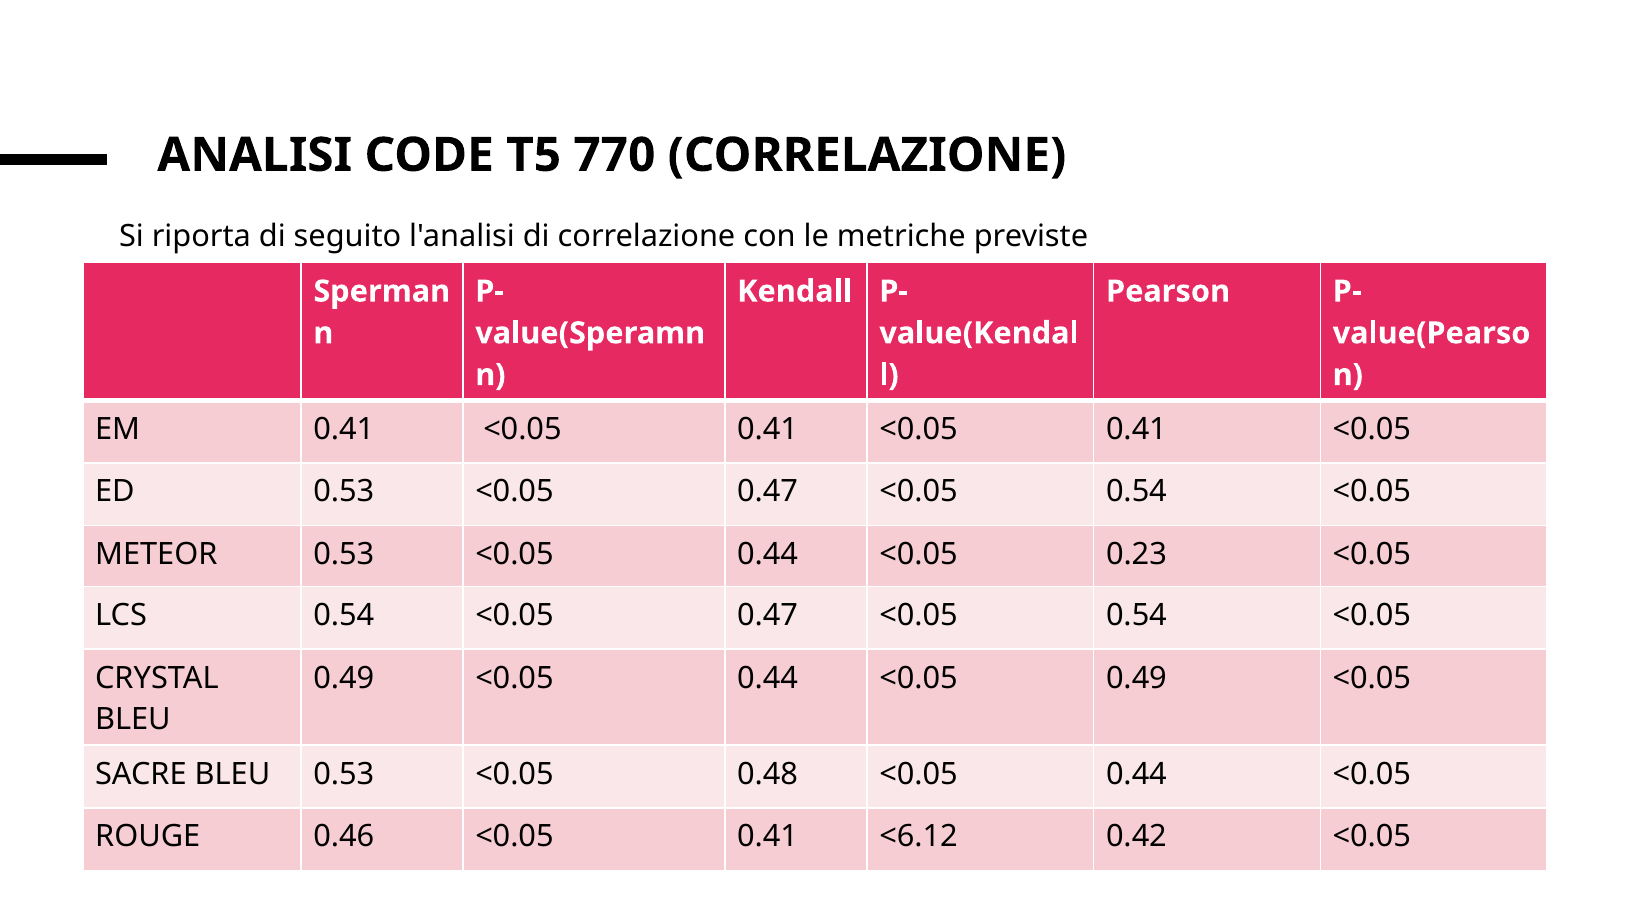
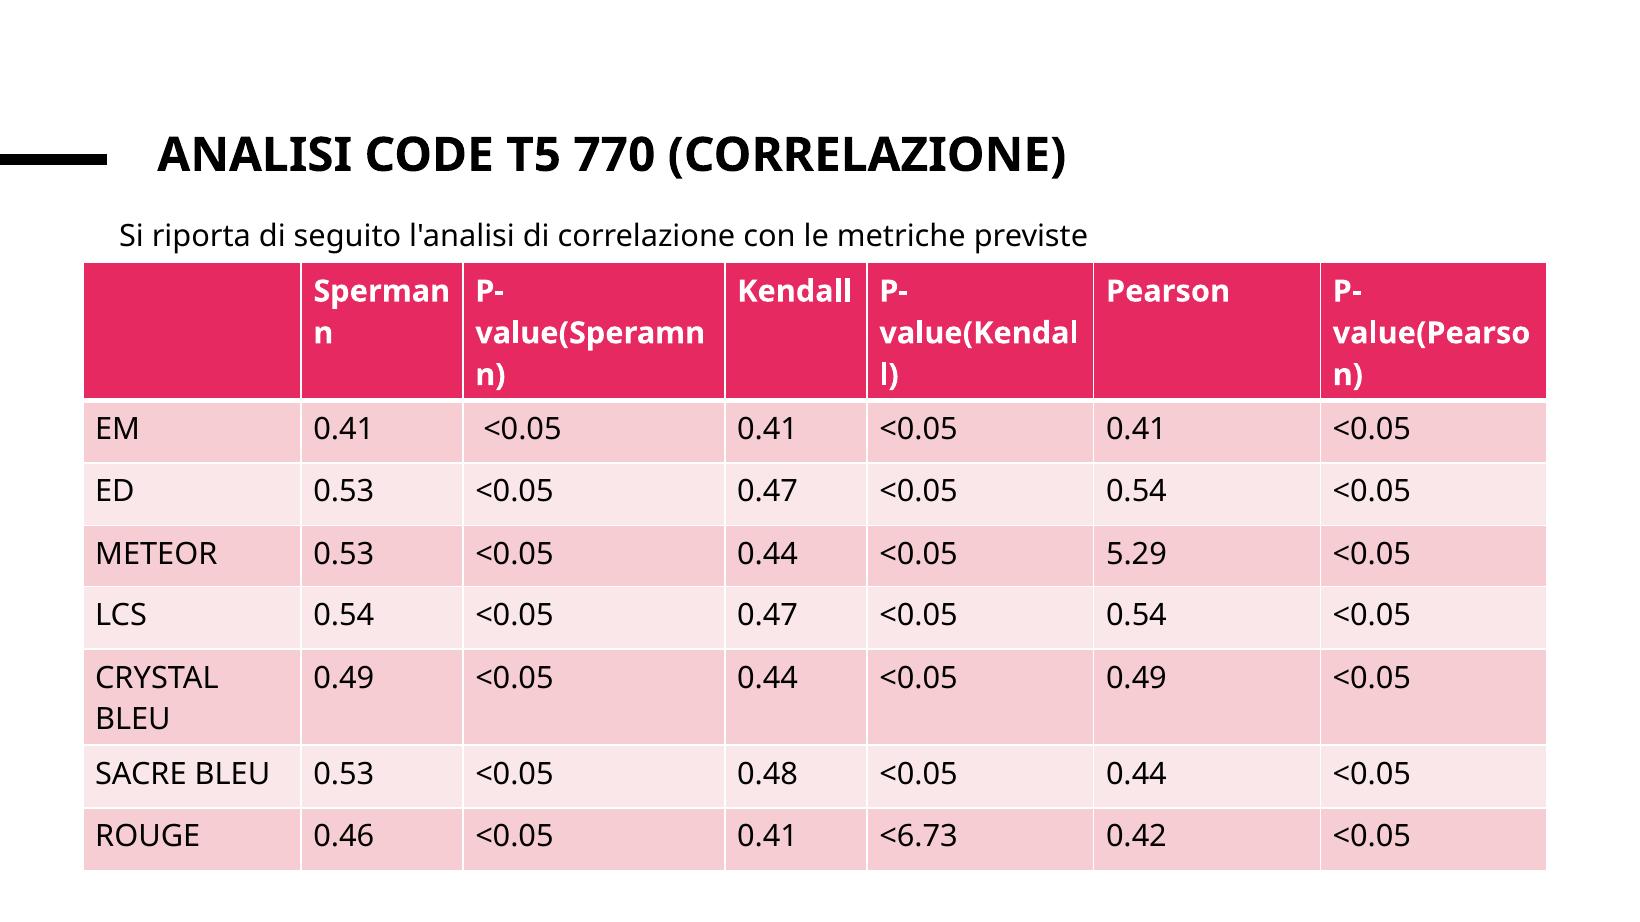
0.23: 0.23 -> 5.29
<6.12: <6.12 -> <6.73
